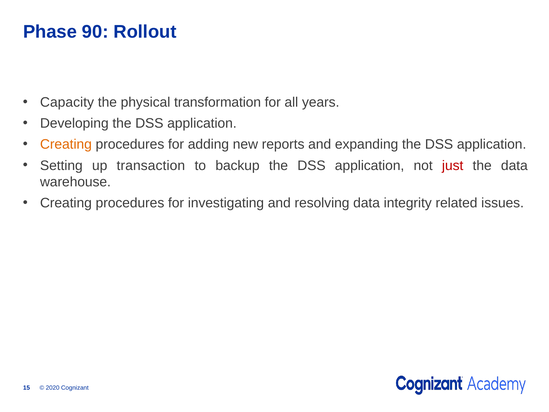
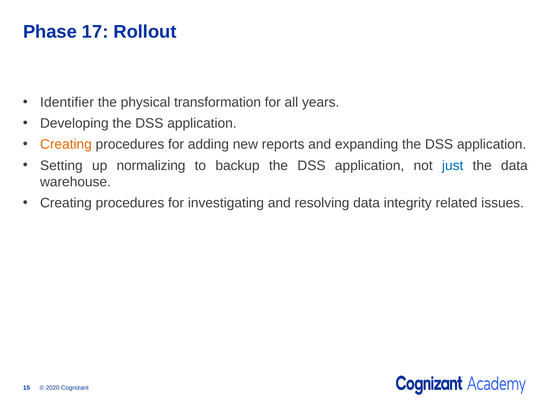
90: 90 -> 17
Capacity: Capacity -> Identifier
transaction: transaction -> normalizing
just colour: red -> blue
